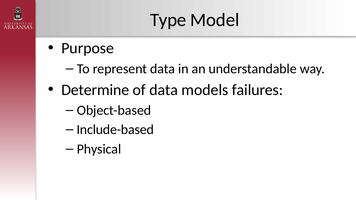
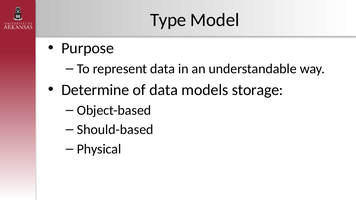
failures: failures -> storage
Include-based: Include-based -> Should-based
